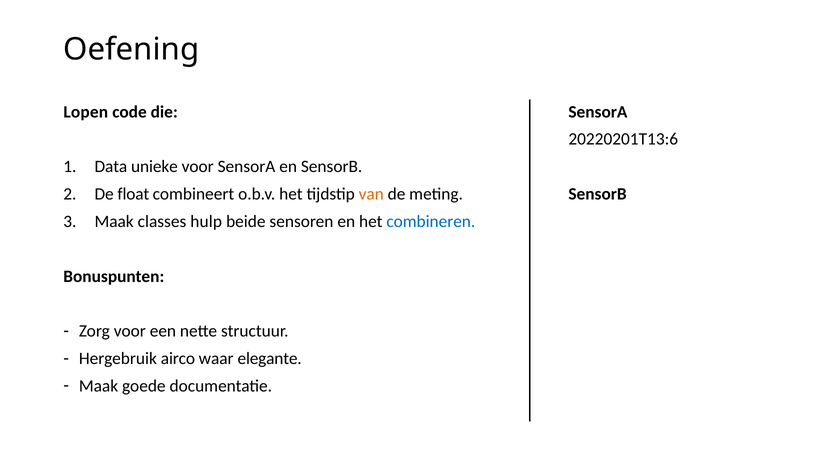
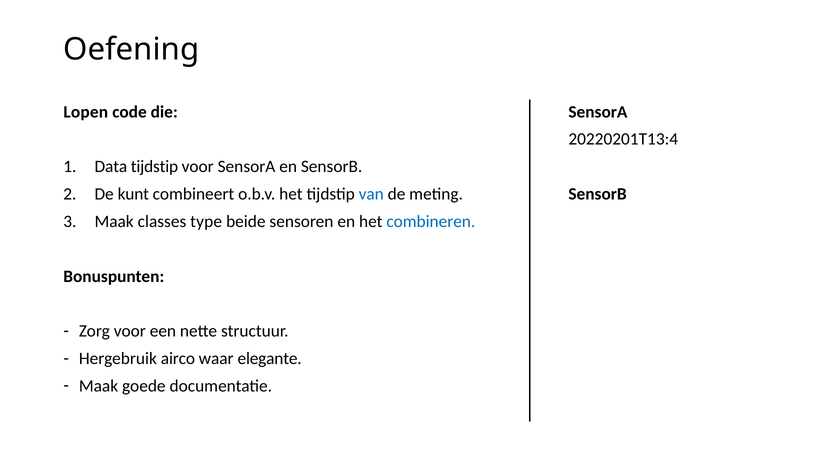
20220201T13:6: 20220201T13:6 -> 20220201T13:4
Data unieke: unieke -> tijdstip
float: float -> kunt
van colour: orange -> blue
hulp: hulp -> type
